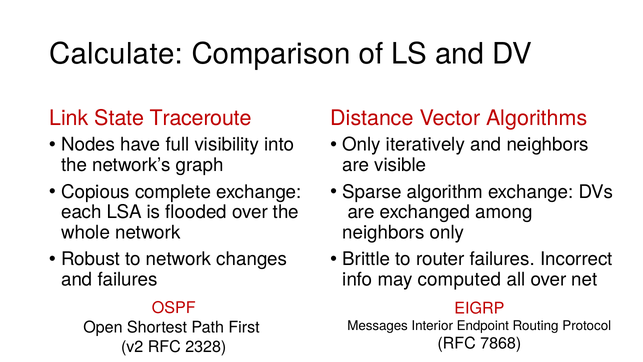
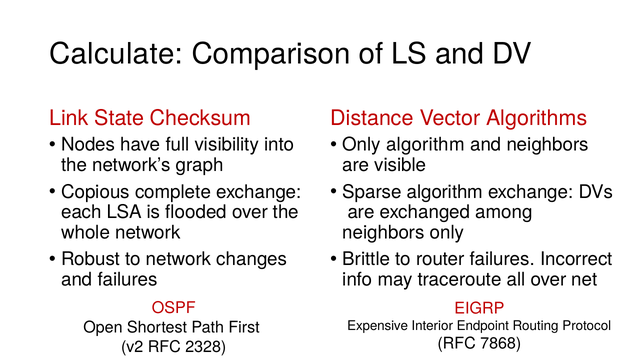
Traceroute: Traceroute -> Checksum
Only iteratively: iteratively -> algorithm
computed: computed -> traceroute
Messages: Messages -> Expensive
